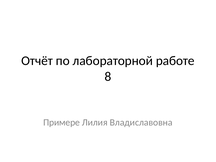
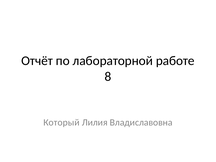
Примере: Примере -> Который
